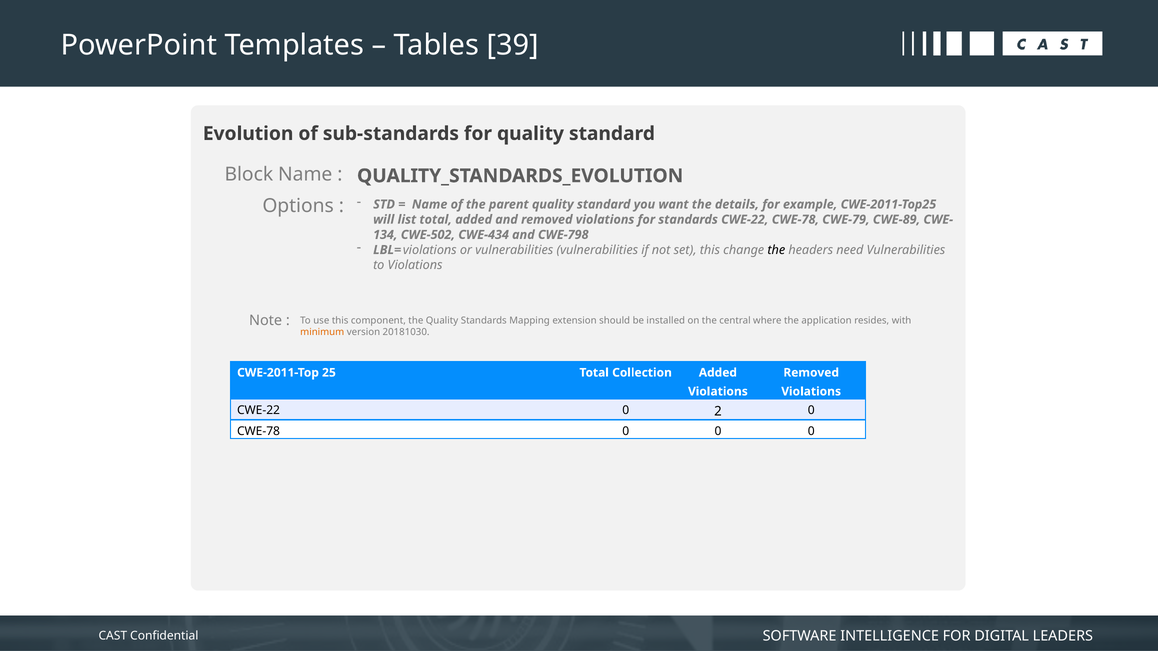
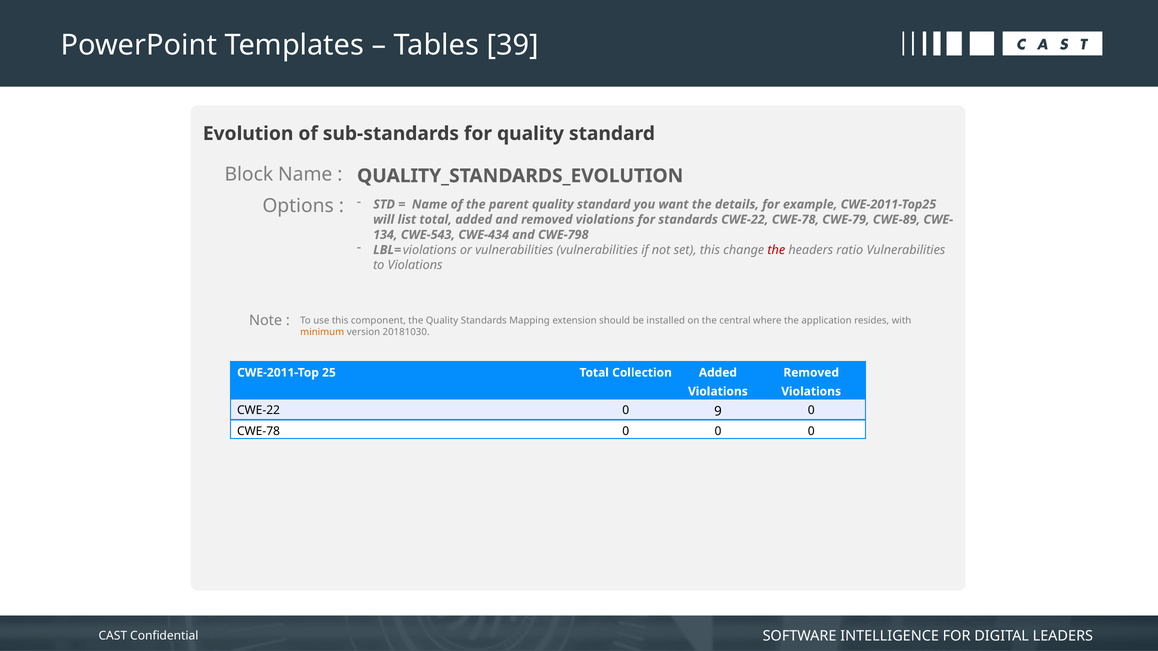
CWE-502: CWE-502 -> CWE-543
the at (776, 250) colour: black -> red
need: need -> ratio
2: 2 -> 9
